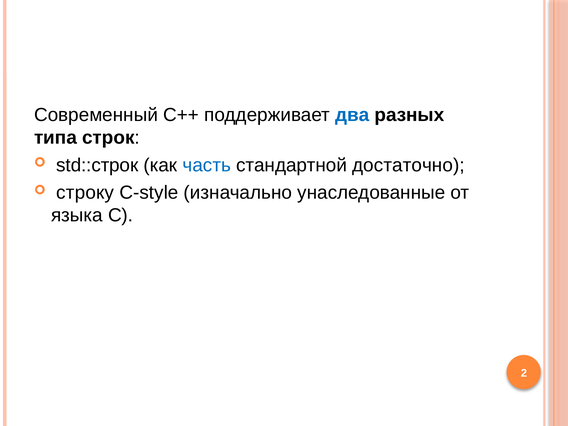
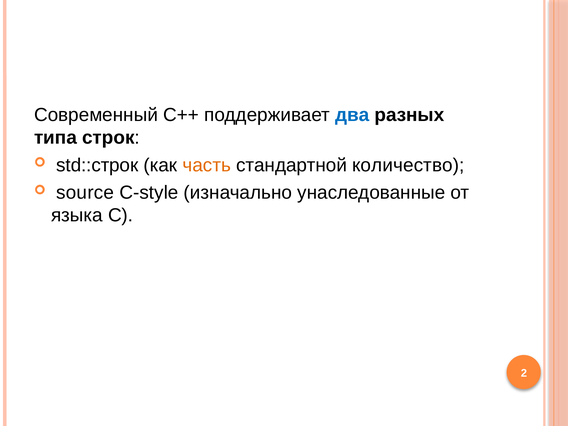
часть colour: blue -> orange
достаточно: достаточно -> количество
строку: строку -> source
